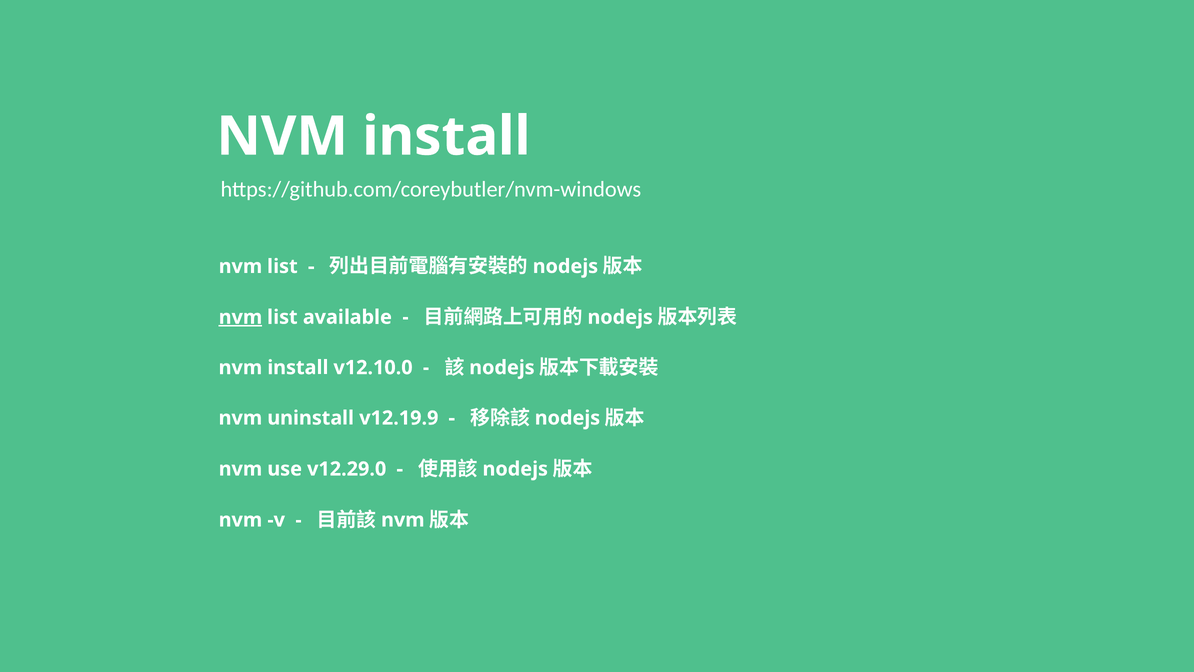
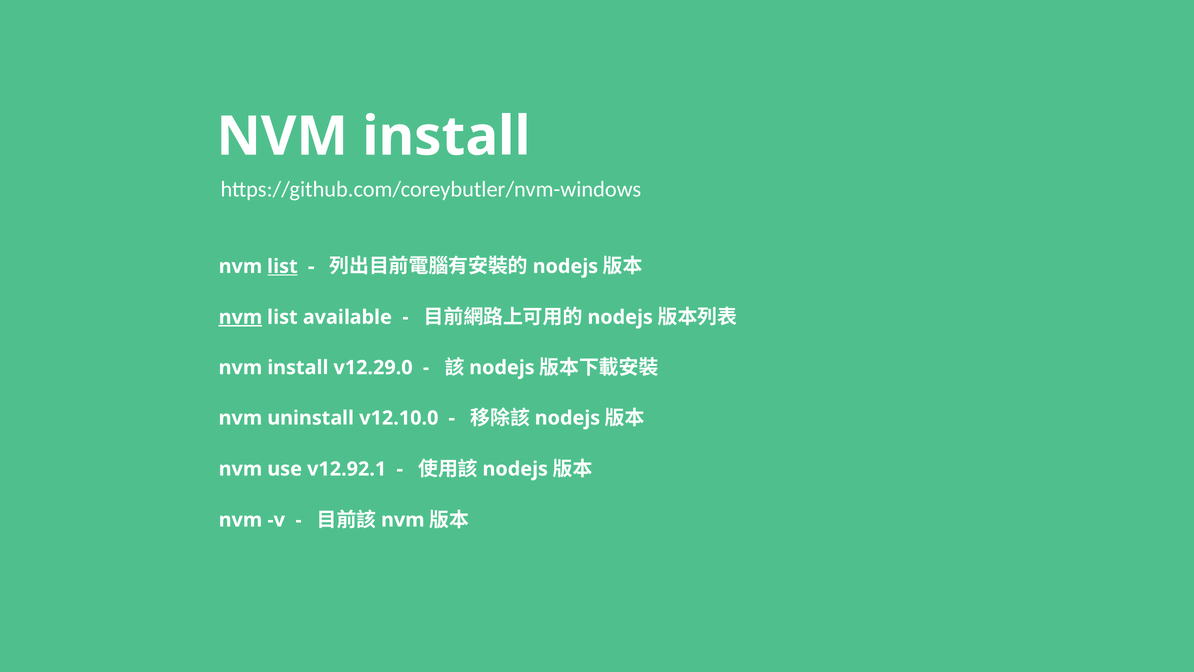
list at (282, 266) underline: none -> present
v12.10.0: v12.10.0 -> v12.29.0
v12.19.9: v12.19.9 -> v12.10.0
v12.29.0: v12.29.0 -> v12.92.1
